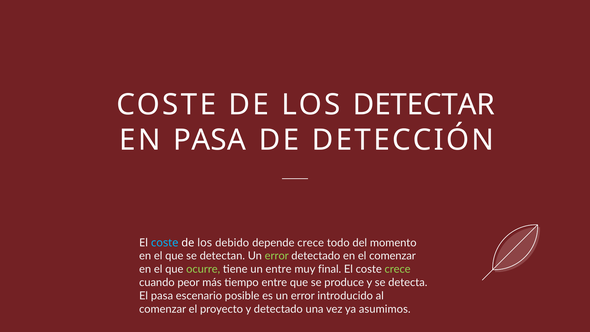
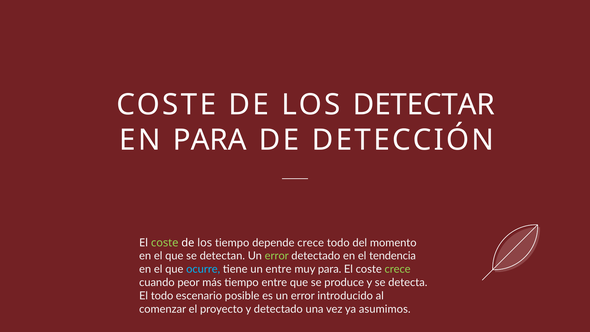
EN PASA: PASA -> PARA
coste at (165, 243) colour: light blue -> light green
los debido: debido -> tiempo
el comenzar: comenzar -> tendencia
ocurre colour: light green -> light blue
muy final: final -> para
El pasa: pasa -> todo
